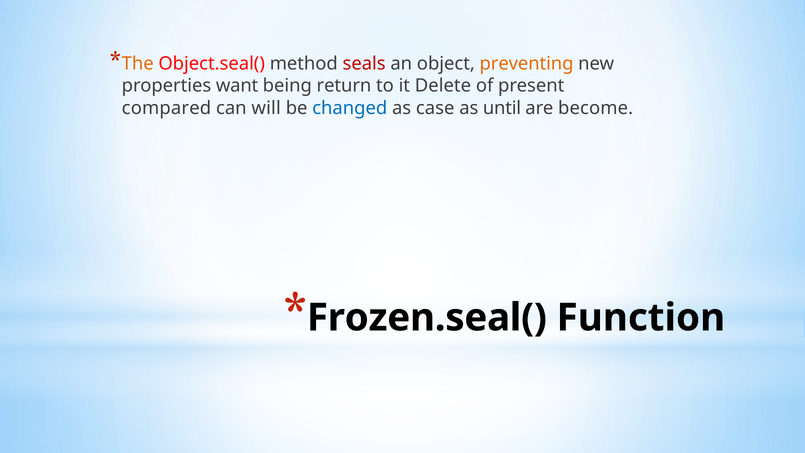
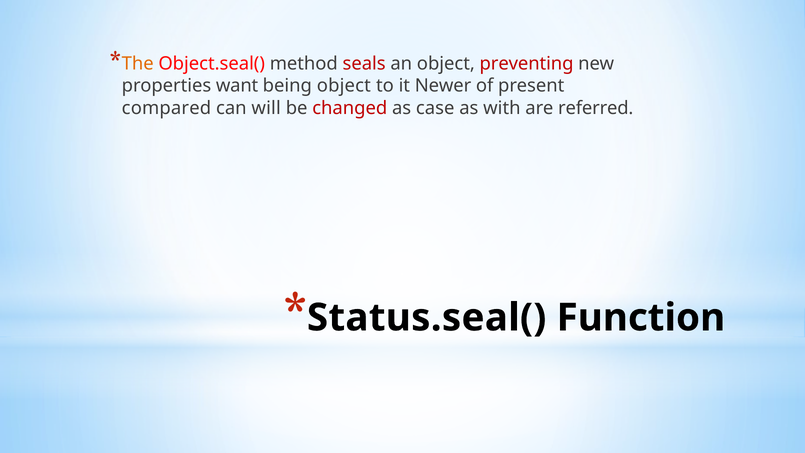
preventing colour: orange -> red
being return: return -> object
Delete: Delete -> Newer
changed colour: blue -> red
until: until -> with
become: become -> referred
Frozen.seal(: Frozen.seal( -> Status.seal(
